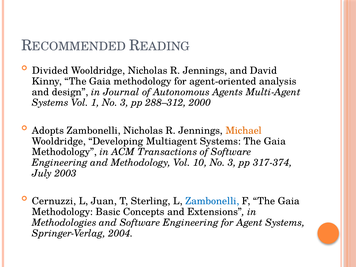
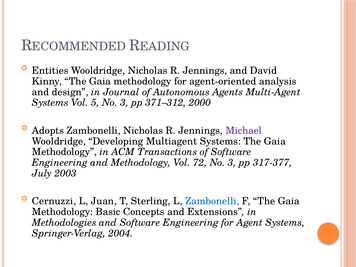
Divided: Divided -> Entities
1: 1 -> 5
288–312: 288–312 -> 371–312
Michael colour: orange -> purple
10: 10 -> 72
317-374: 317-374 -> 317-377
